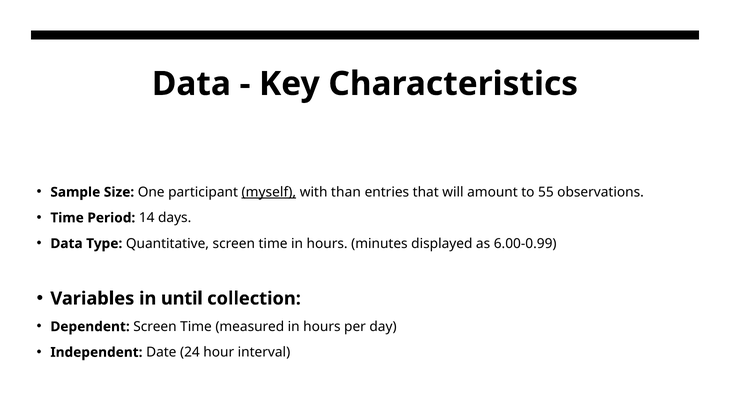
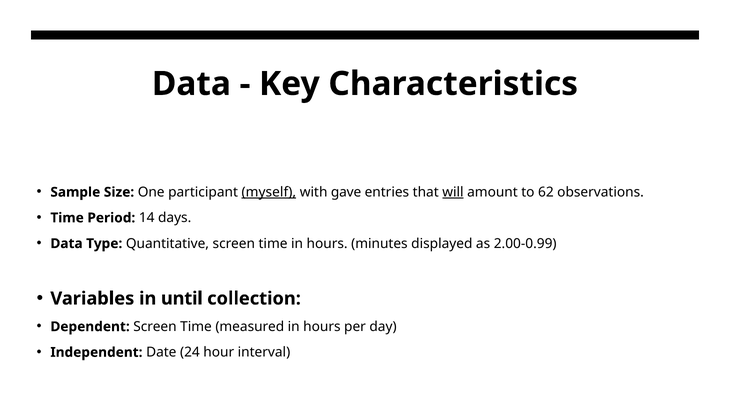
than: than -> gave
will underline: none -> present
55: 55 -> 62
6.00-0.99: 6.00-0.99 -> 2.00-0.99
